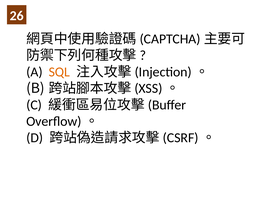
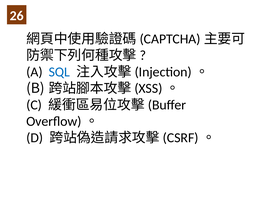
SQL colour: orange -> blue
